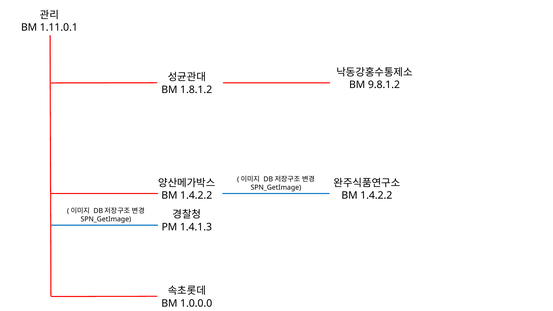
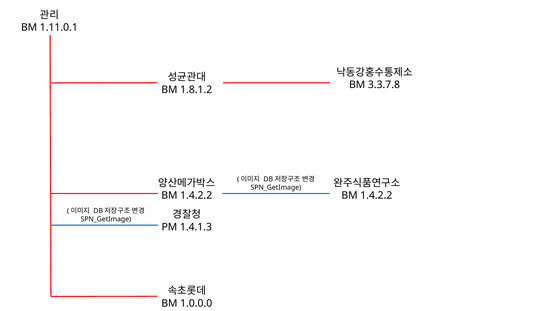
9.8.1.2: 9.8.1.2 -> 3.3.7.8
